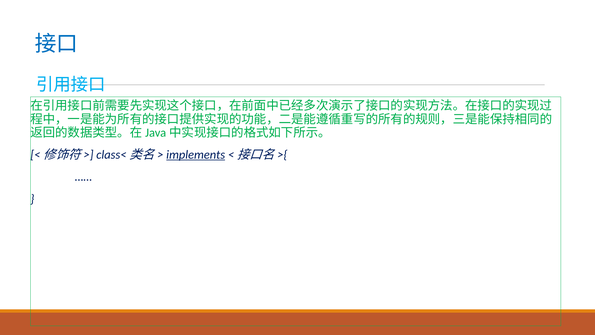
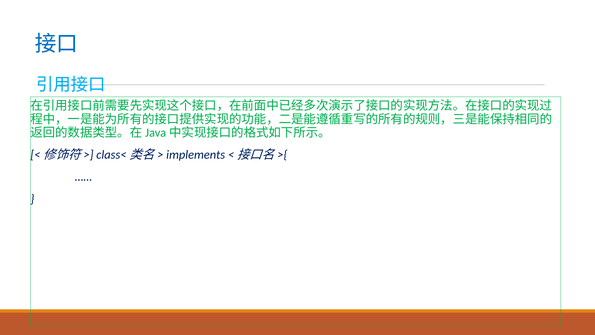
implements underline: present -> none
